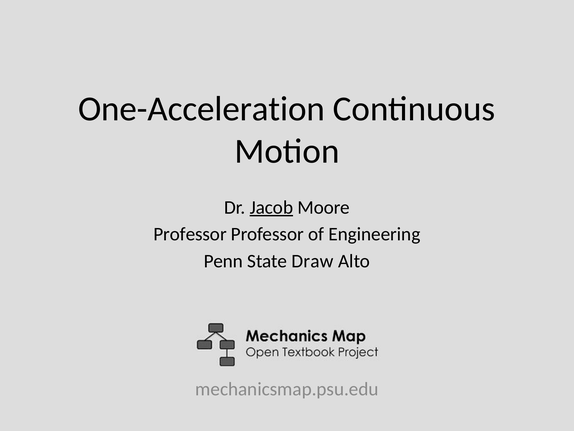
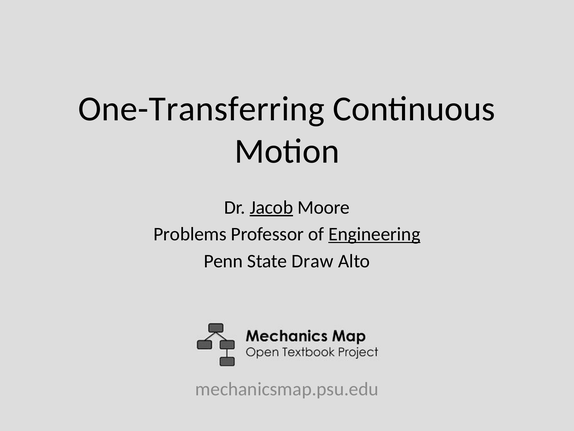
One-Acceleration: One-Acceleration -> One-Transferring
Professor at (190, 234): Professor -> Problems
Engineering underline: none -> present
